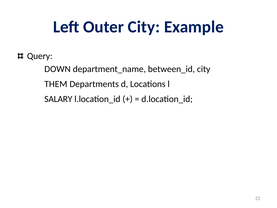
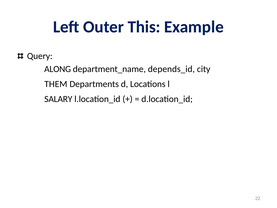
Outer City: City -> This
DOWN: DOWN -> ALONG
between_id: between_id -> depends_id
